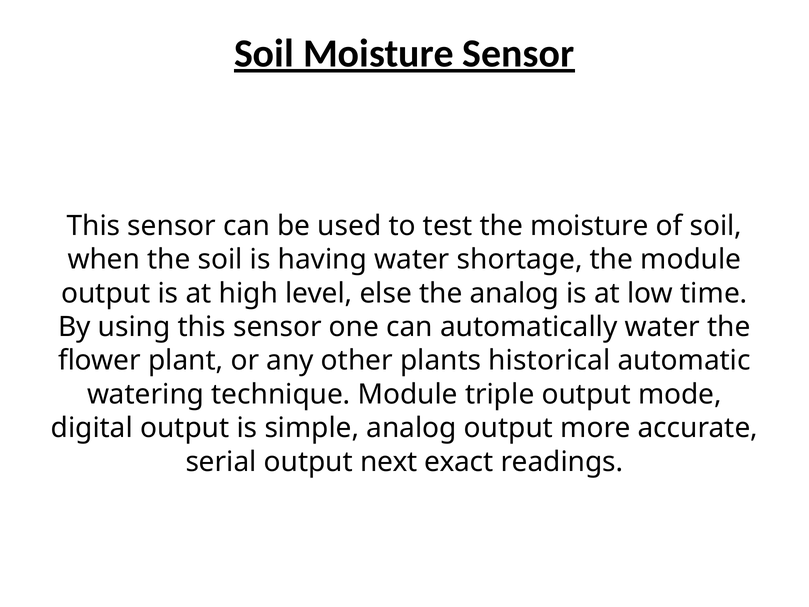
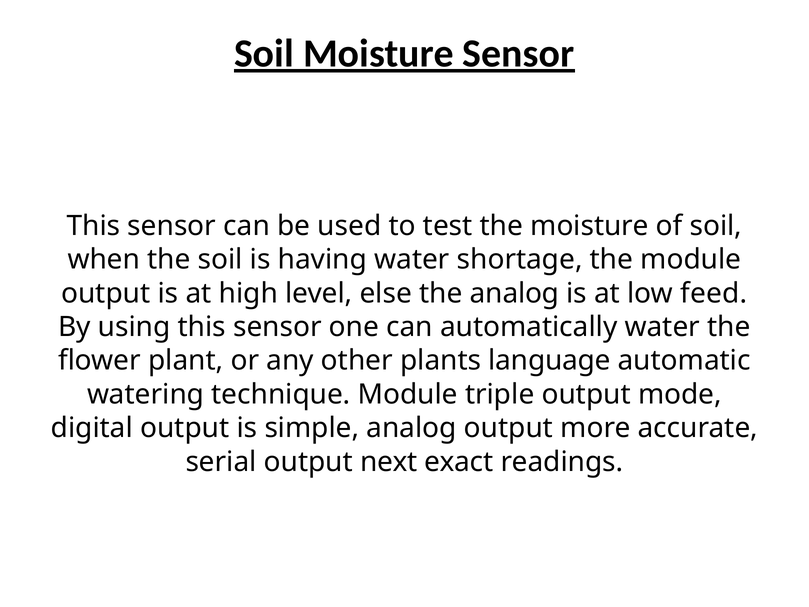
time: time -> feed
historical: historical -> language
